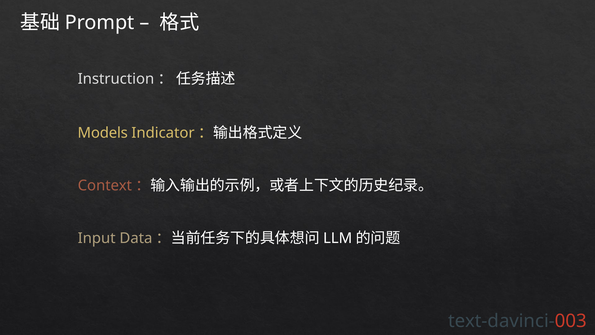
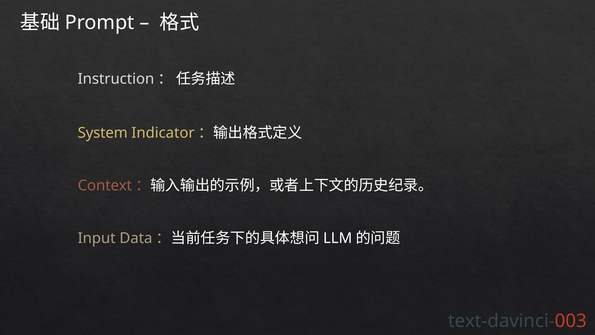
Models: Models -> System
